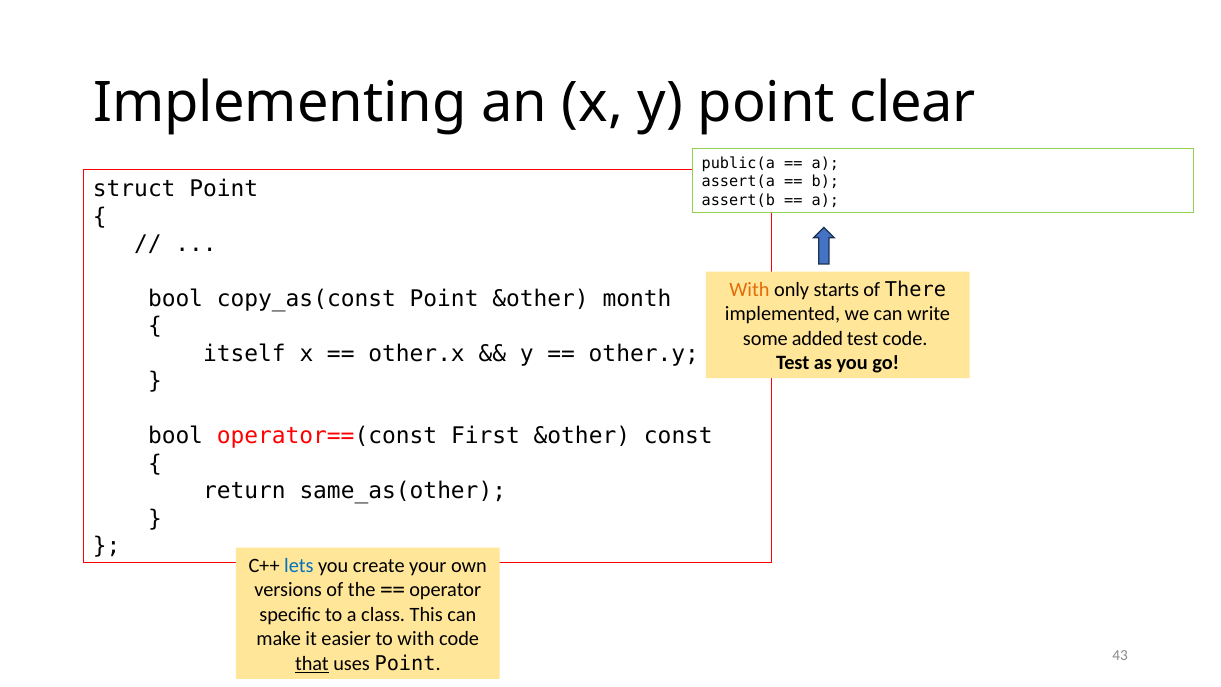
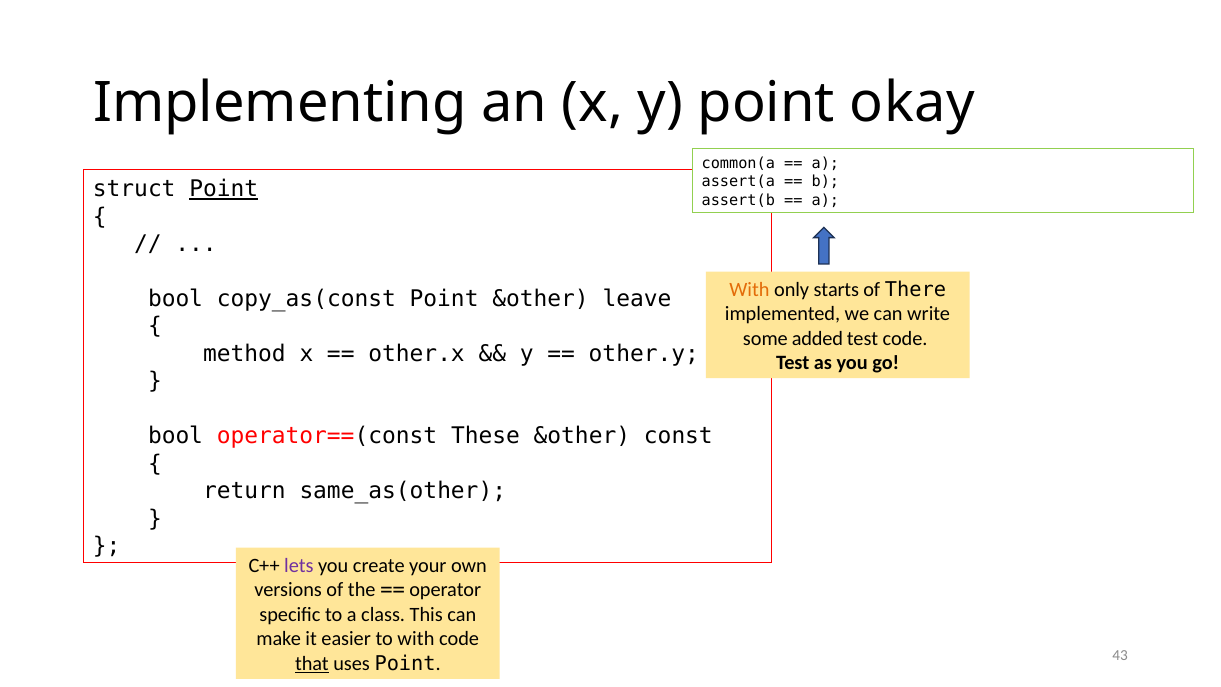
clear: clear -> okay
public(a: public(a -> common(a
Point at (224, 189) underline: none -> present
month: month -> leave
itself: itself -> method
First: First -> These
lets colour: blue -> purple
